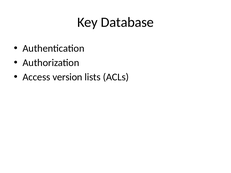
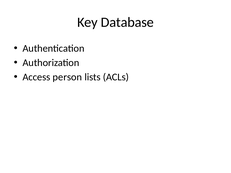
version: version -> person
